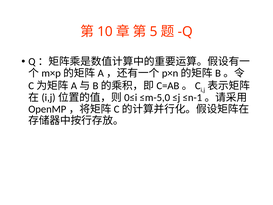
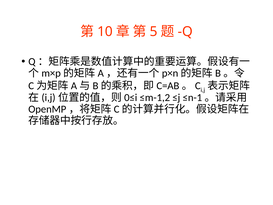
≤m-5,0: ≤m-5,0 -> ≤m-1,2
